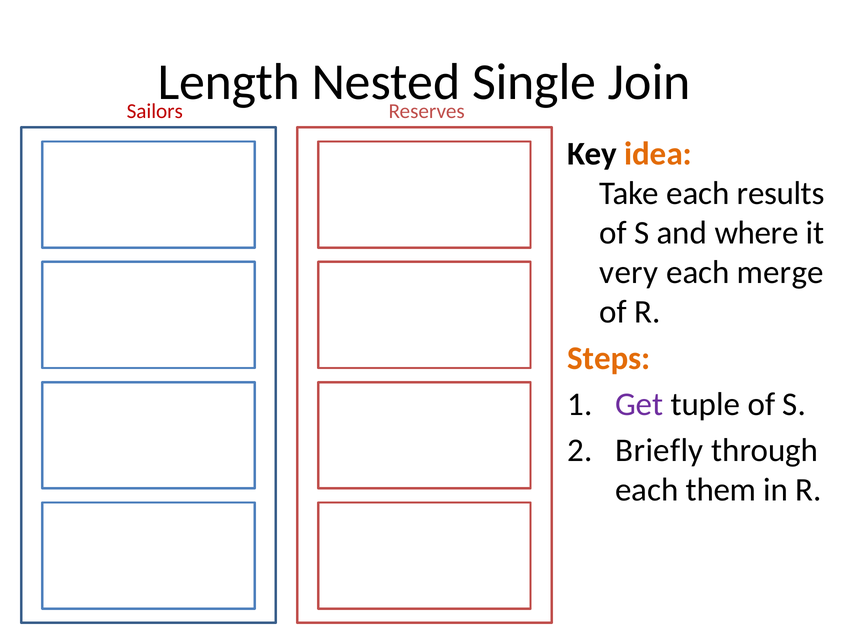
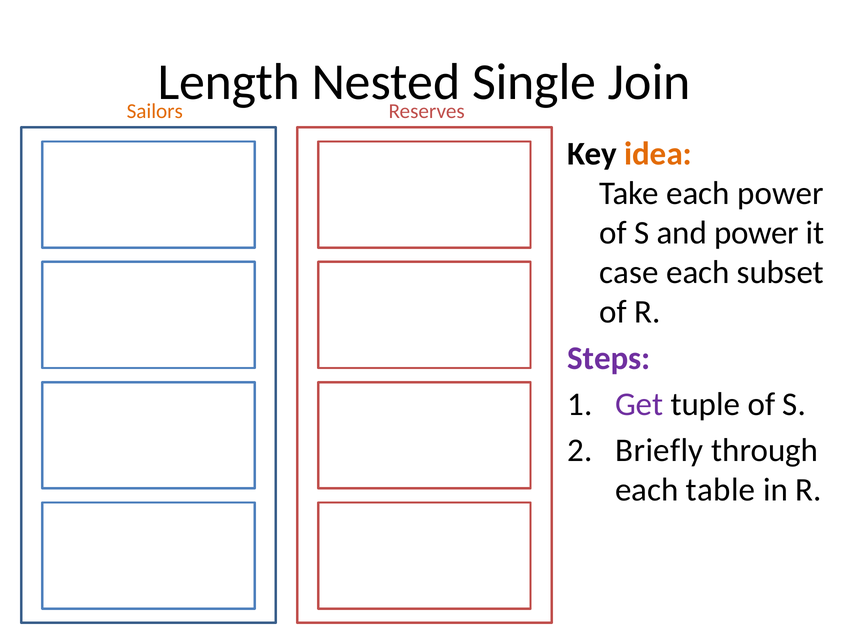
Sailors colour: red -> orange
each results: results -> power
and where: where -> power
very: very -> case
merge: merge -> subset
Steps colour: orange -> purple
them: them -> table
